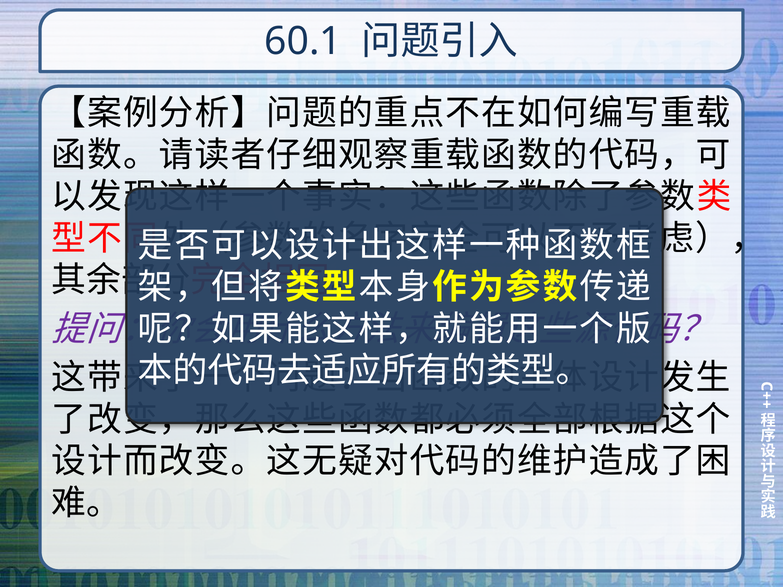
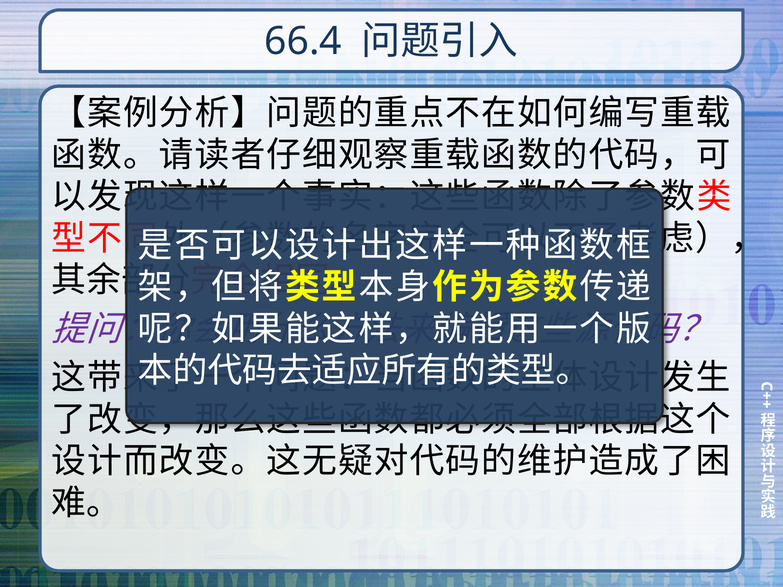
60.1: 60.1 -> 66.4
